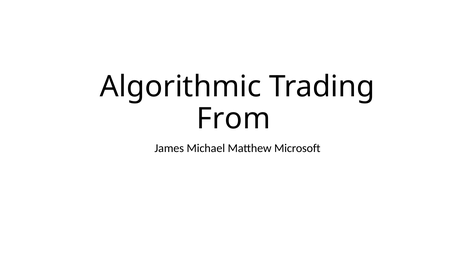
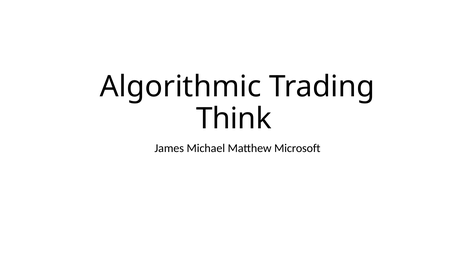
From: From -> Think
